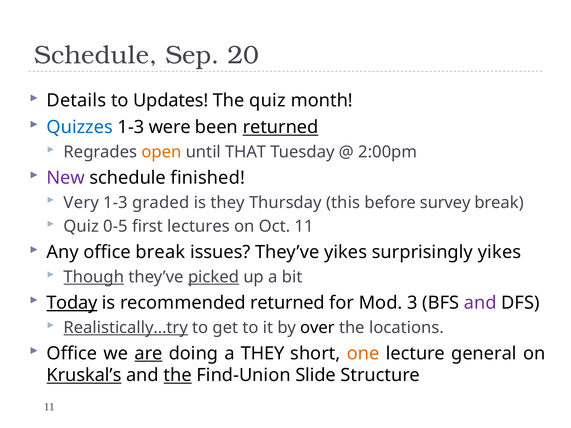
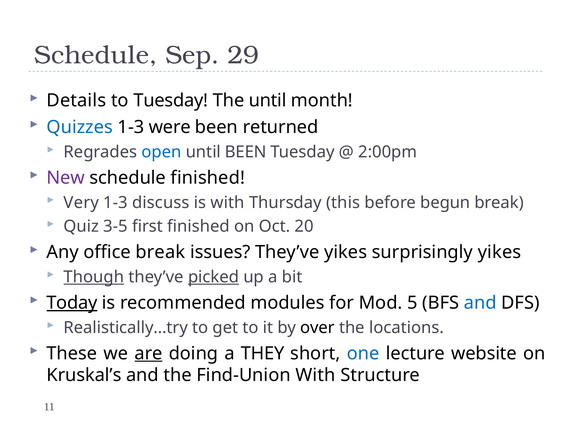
20: 20 -> 29
to Updates: Updates -> Tuesday
The quiz: quiz -> until
returned at (281, 127) underline: present -> none
open colour: orange -> blue
until THAT: THAT -> BEEN
graded: graded -> discuss
is they: they -> with
survey: survey -> begun
0-5: 0-5 -> 3-5
first lectures: lectures -> finished
Oct 11: 11 -> 20
recommended returned: returned -> modules
3: 3 -> 5
and at (480, 303) colour: purple -> blue
Realistically…try underline: present -> none
Office at (72, 354): Office -> These
one colour: orange -> blue
general: general -> website
Kruskal’s underline: present -> none
the at (178, 375) underline: present -> none
Find-Union Slide: Slide -> With
